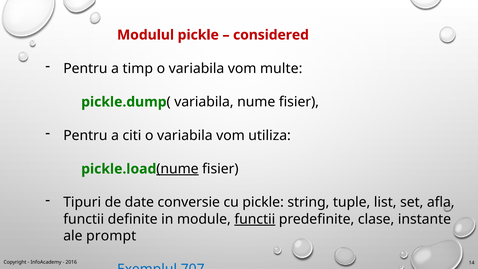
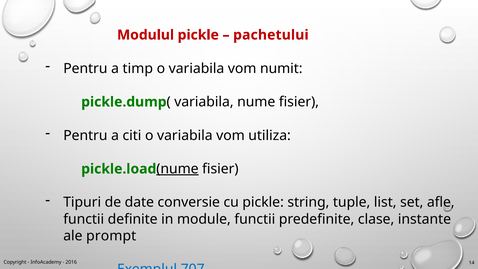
considered: considered -> pachetului
multe: multe -> numit
afla: afla -> afle
functii at (255, 219) underline: present -> none
